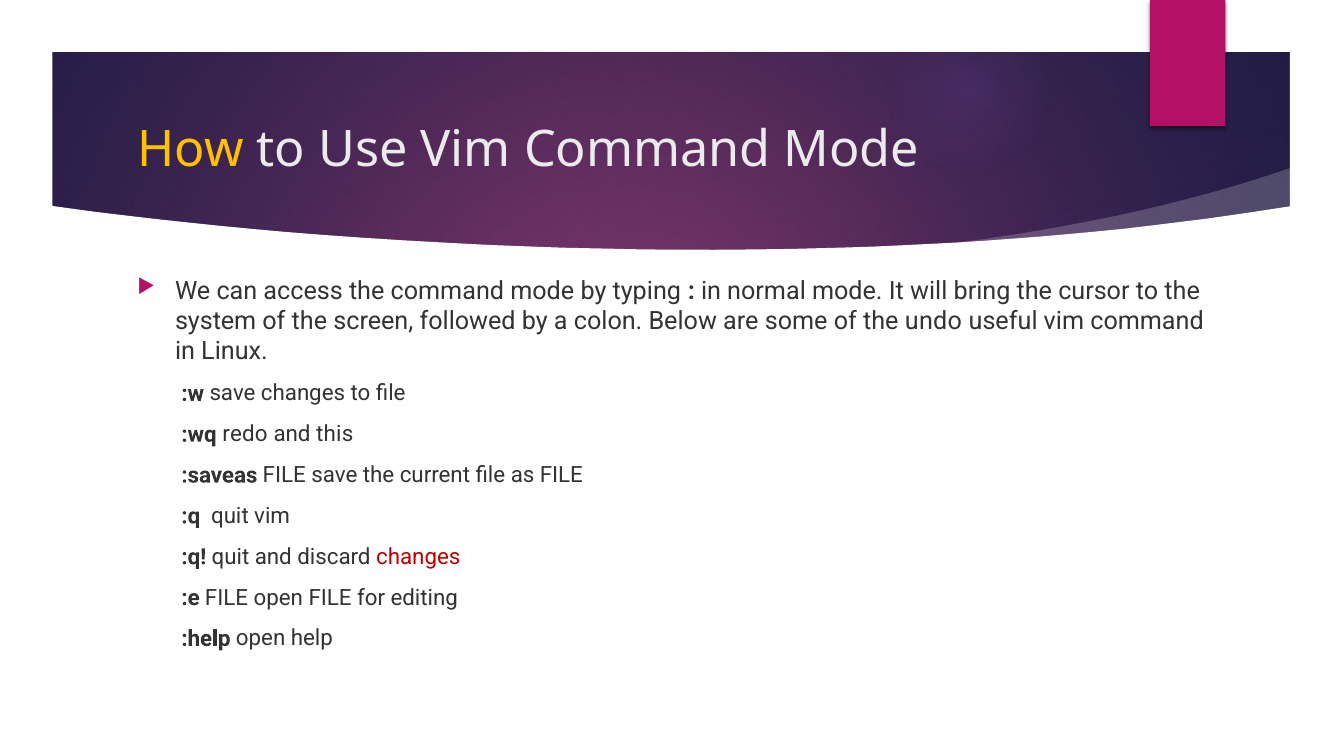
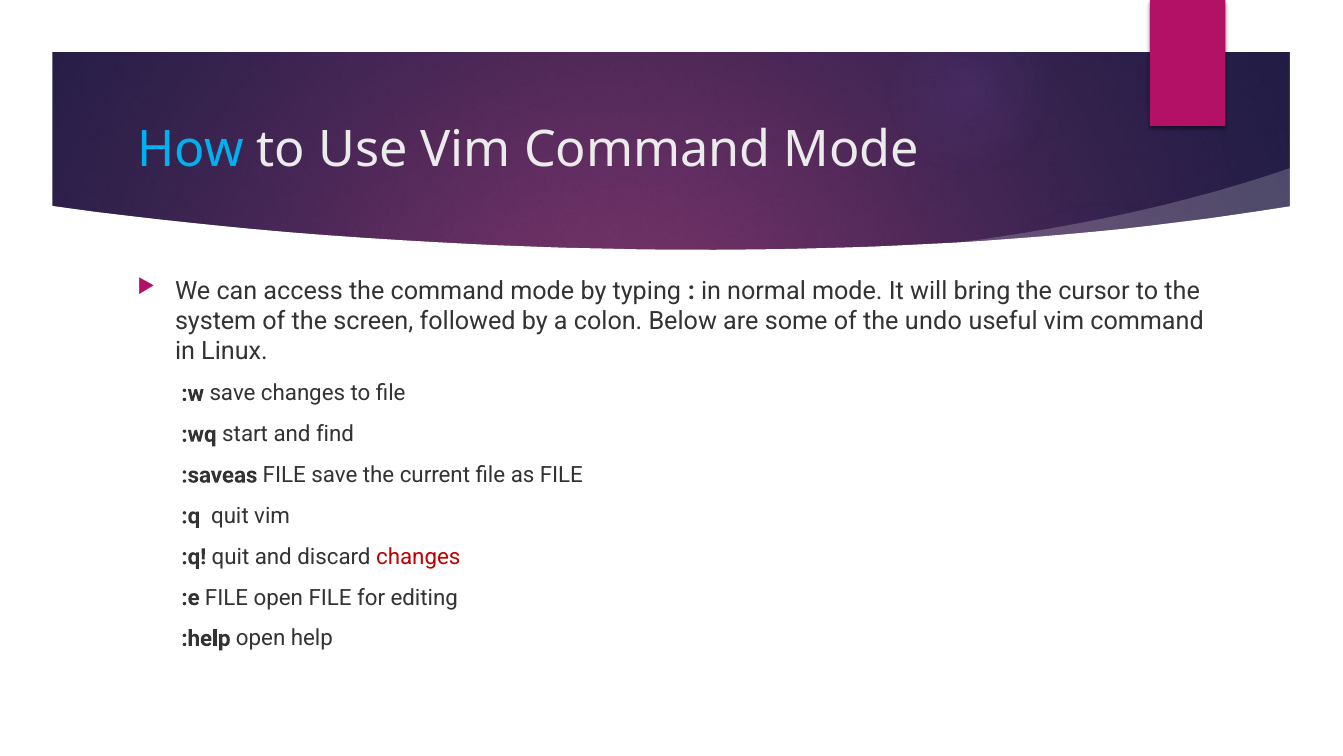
How colour: yellow -> light blue
redo: redo -> start
this: this -> find
